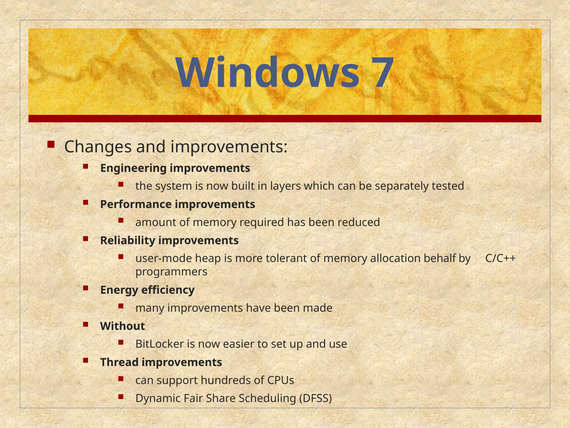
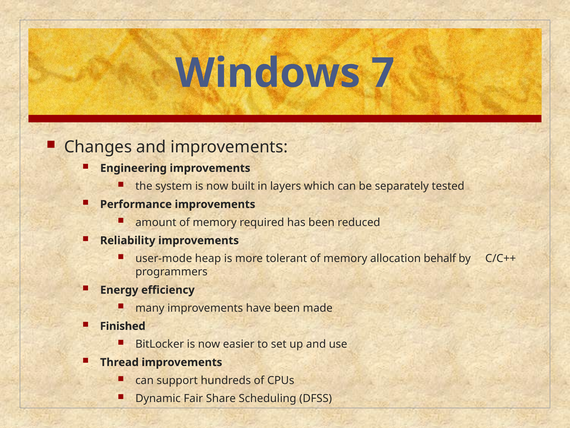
Without: Without -> Finished
